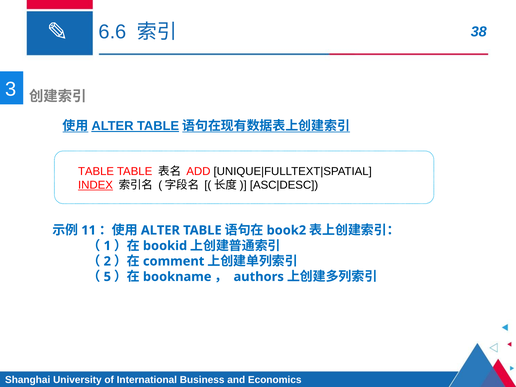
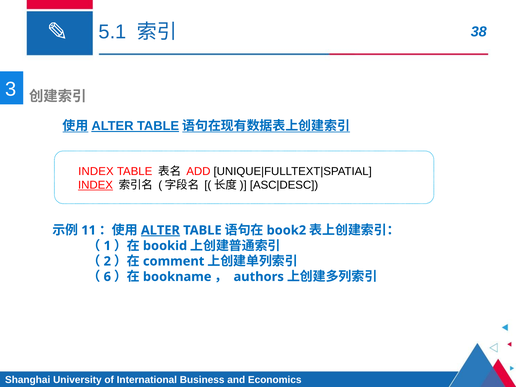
6.6: 6.6 -> 5.1
TABLE at (96, 171): TABLE -> INDEX
ALTER underline: none -> present
5: 5 -> 6
